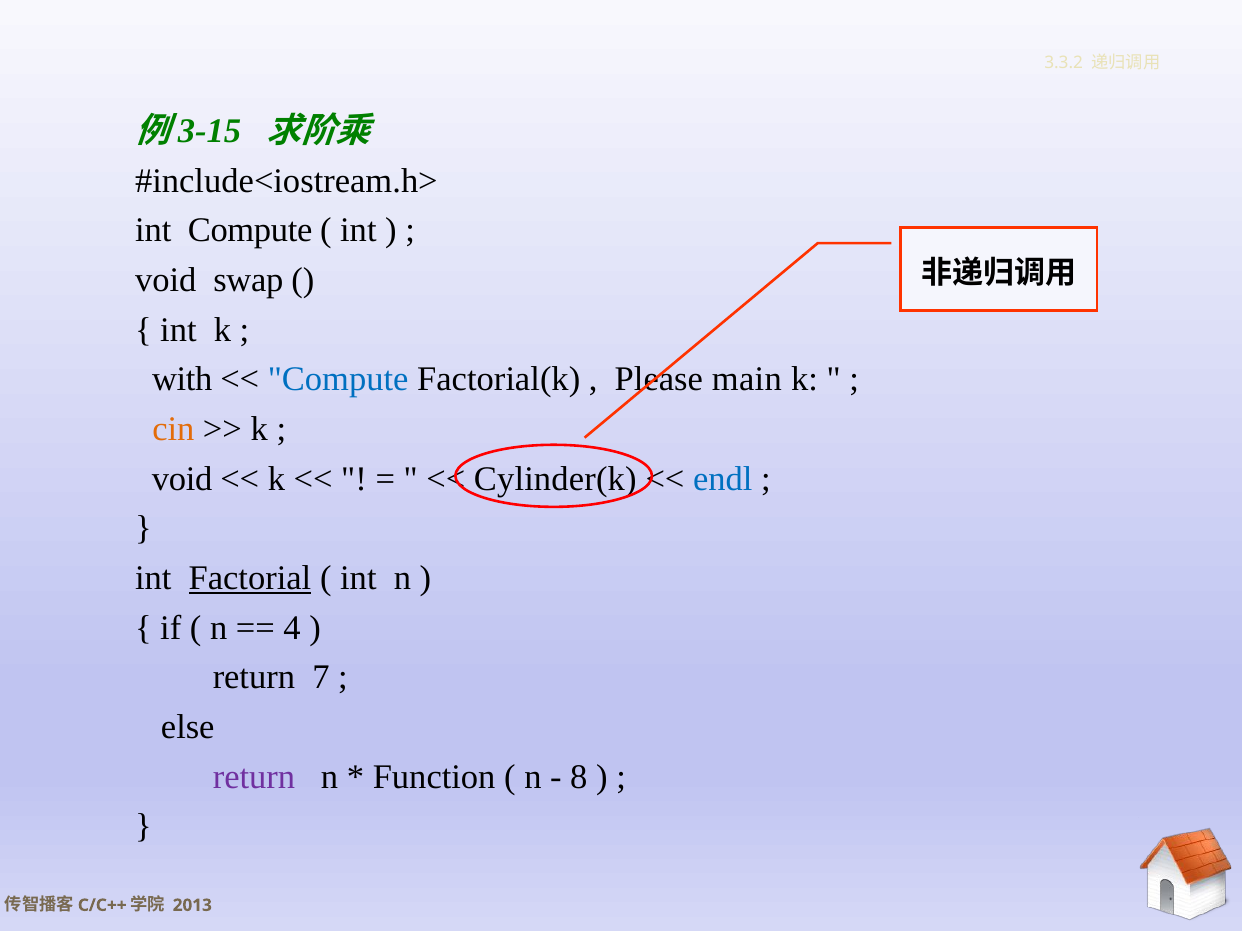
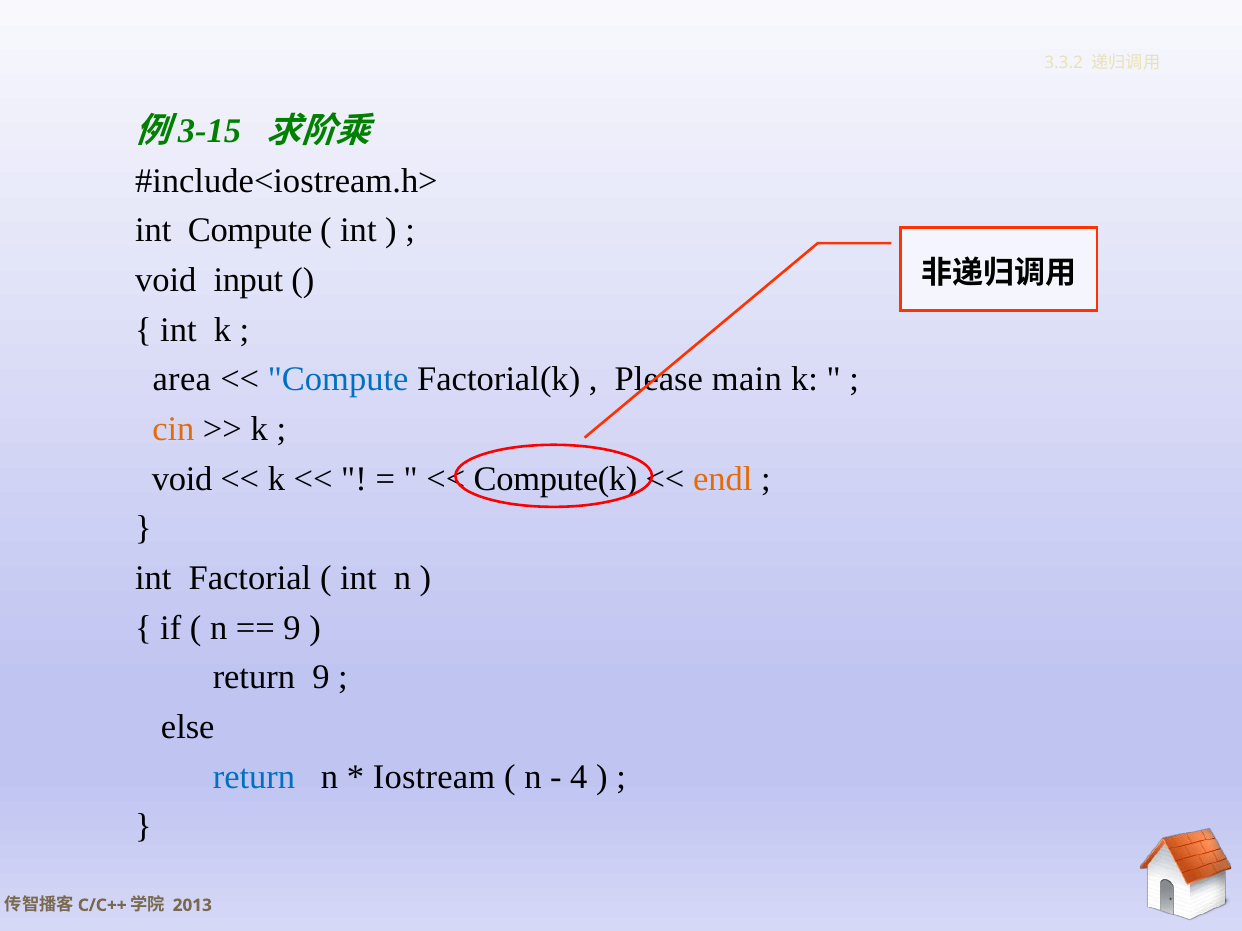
swap: swap -> input
with: with -> area
Cylinder(k: Cylinder(k -> Compute(k
endl colour: blue -> orange
Factorial underline: present -> none
4 at (292, 628): 4 -> 9
return 7: 7 -> 9
return at (254, 777) colour: purple -> blue
Function: Function -> Iostream
8: 8 -> 4
